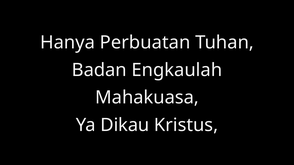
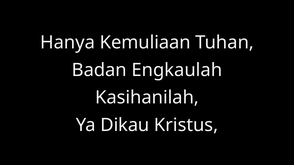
Perbuatan: Perbuatan -> Kemuliaan
Mahakuasa: Mahakuasa -> Kasihanilah
